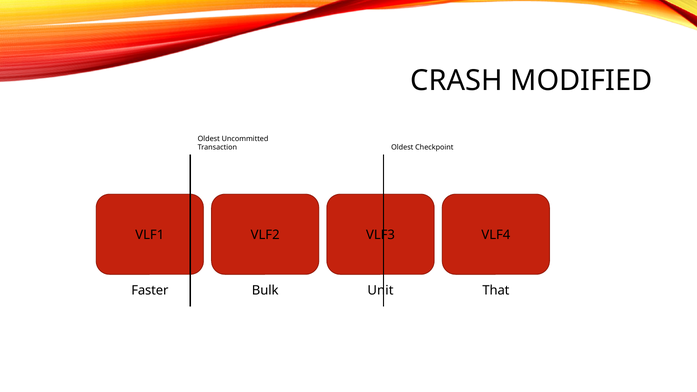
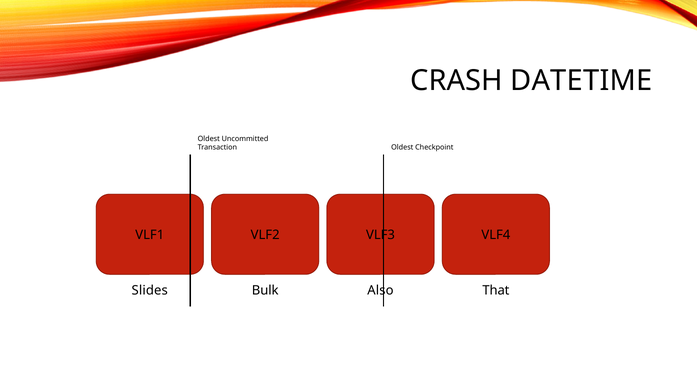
MODIFIED: MODIFIED -> DATETIME
Faster: Faster -> Slides
Unit: Unit -> Also
